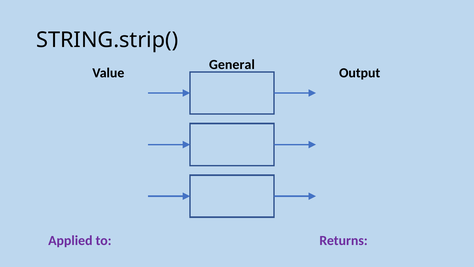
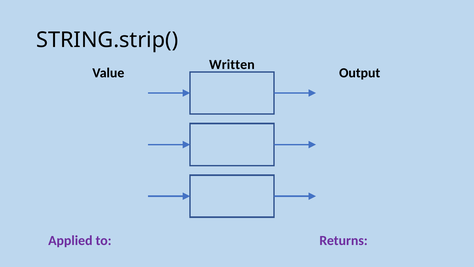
General: General -> Written
